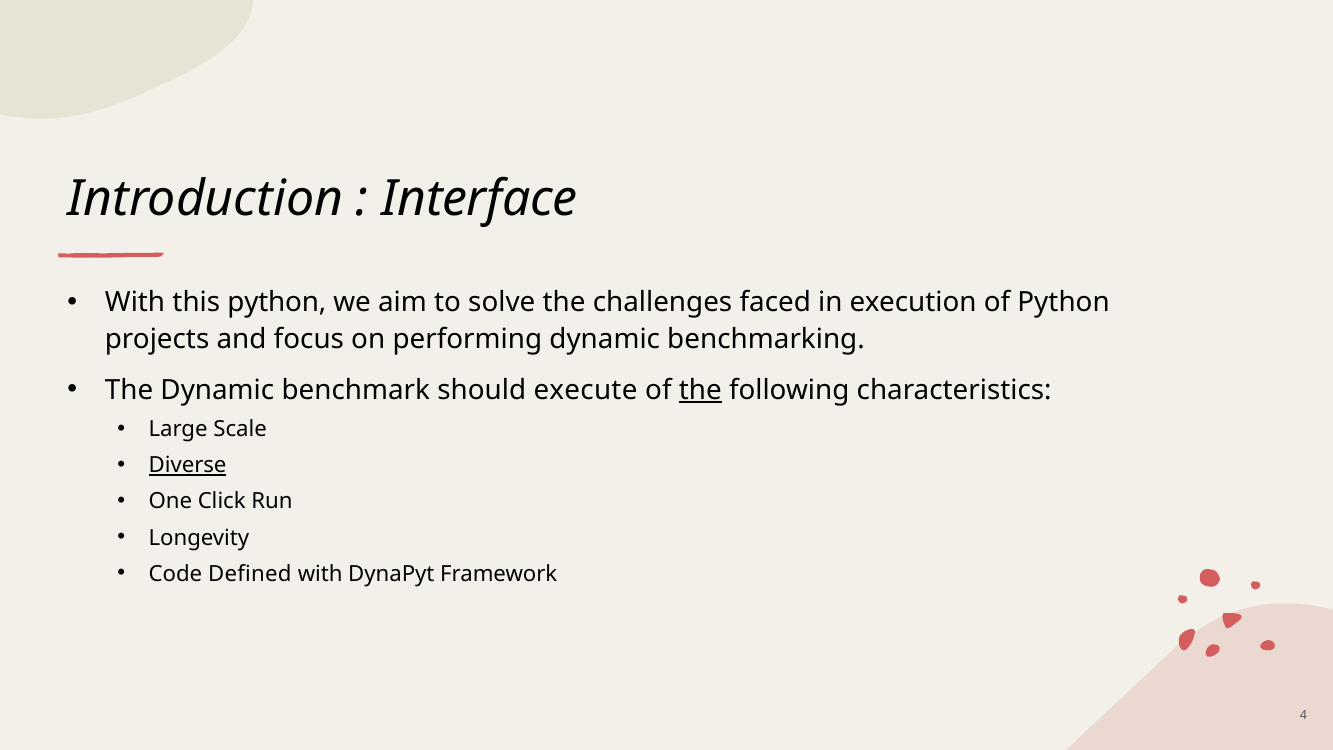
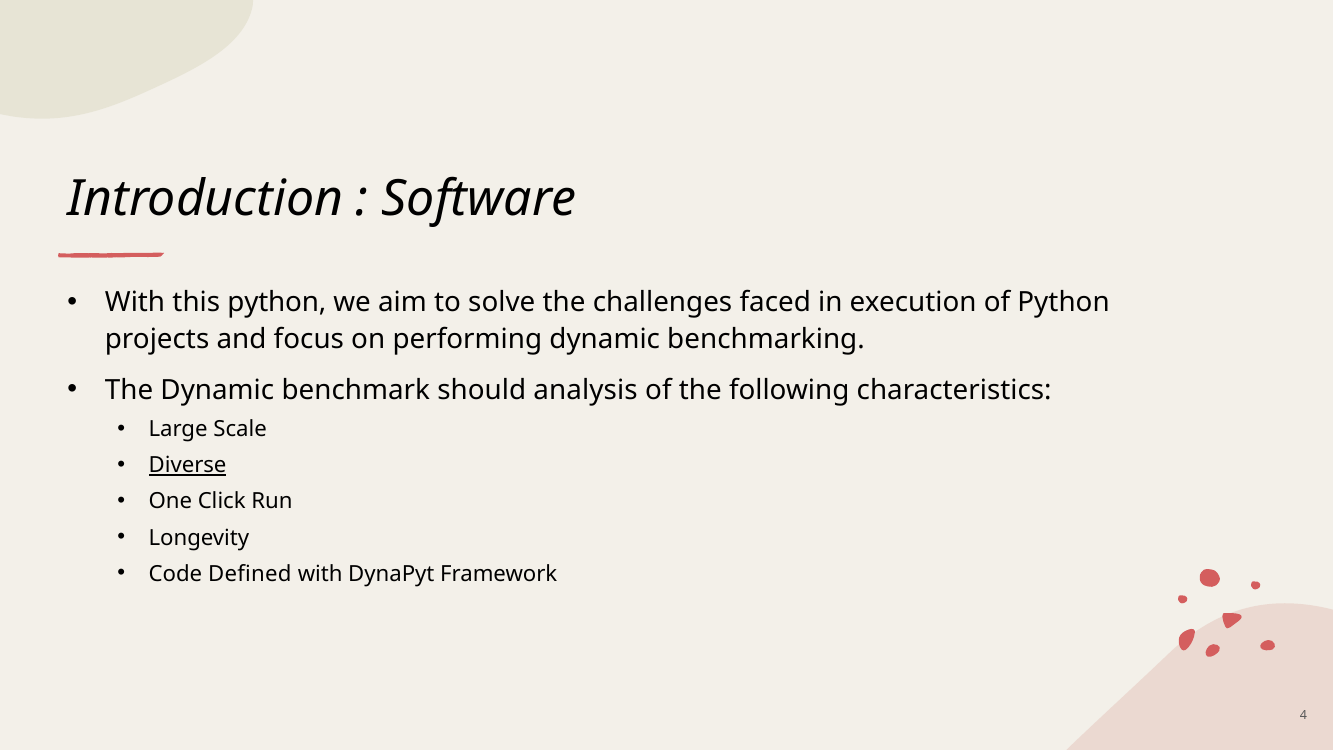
Interface: Interface -> Software
execute: execute -> analysis
the at (700, 390) underline: present -> none
